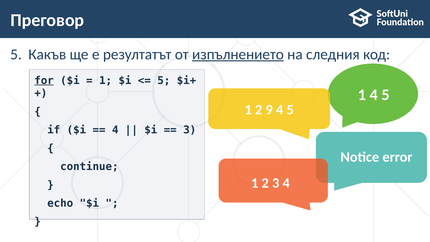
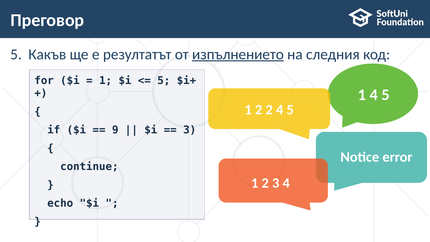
for underline: present -> none
2 9: 9 -> 2
4 at (115, 130): 4 -> 9
